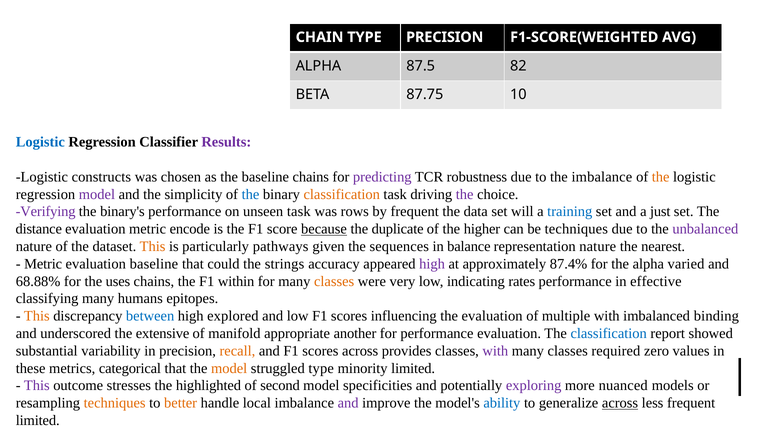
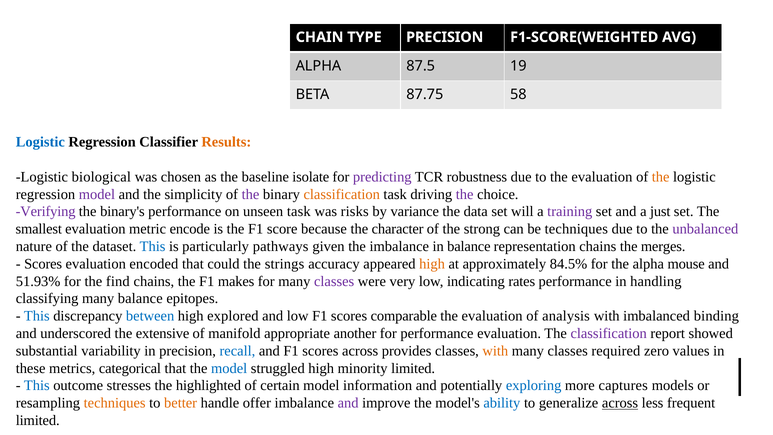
82: 82 -> 19
10: 10 -> 58
Results colour: purple -> orange
constructs: constructs -> biological
baseline chains: chains -> isolate
to the imbalance: imbalance -> evaluation
the at (250, 194) colour: blue -> purple
rows: rows -> risks
by frequent: frequent -> variance
training colour: blue -> purple
distance: distance -> smallest
because underline: present -> none
duplicate: duplicate -> character
higher: higher -> strong
This at (153, 246) colour: orange -> blue
the sequences: sequences -> imbalance
representation nature: nature -> chains
nearest: nearest -> merges
Metric at (43, 264): Metric -> Scores
evaluation baseline: baseline -> encoded
high at (432, 264) colour: purple -> orange
87.4%: 87.4% -> 84.5%
varied: varied -> mouse
68.88%: 68.88% -> 51.93%
uses: uses -> find
within: within -> makes
classes at (334, 281) colour: orange -> purple
effective: effective -> handling
many humans: humans -> balance
This at (37, 316) colour: orange -> blue
influencing: influencing -> comparable
multiple: multiple -> analysis
classification at (609, 333) colour: blue -> purple
recall colour: orange -> blue
with at (495, 351) colour: purple -> orange
model at (229, 368) colour: orange -> blue
struggled type: type -> high
This at (37, 385) colour: purple -> blue
second: second -> certain
specificities: specificities -> information
exploring colour: purple -> blue
nuanced: nuanced -> captures
local: local -> offer
